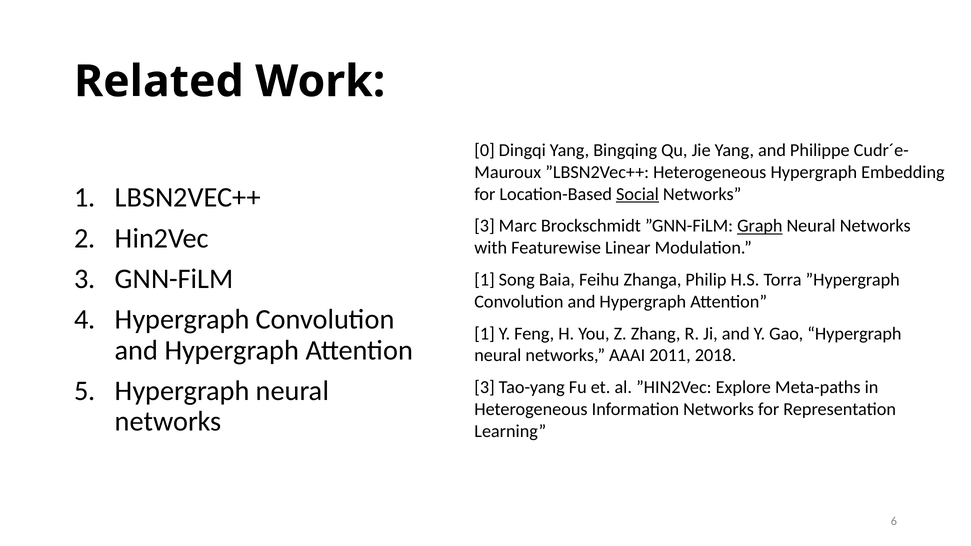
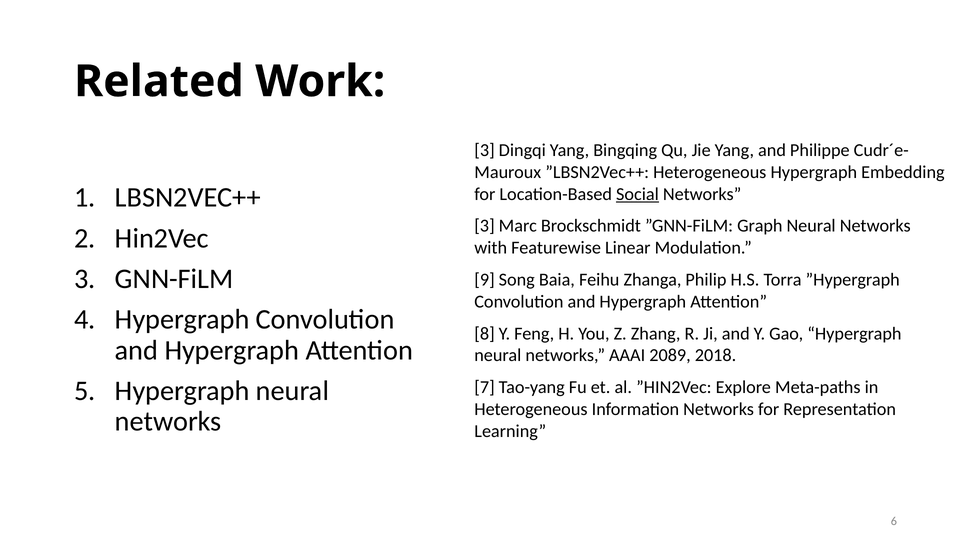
0 at (485, 150): 0 -> 3
Graph underline: present -> none
1 at (485, 280): 1 -> 9
1 at (485, 334): 1 -> 8
2011: 2011 -> 2089
3 at (485, 388): 3 -> 7
